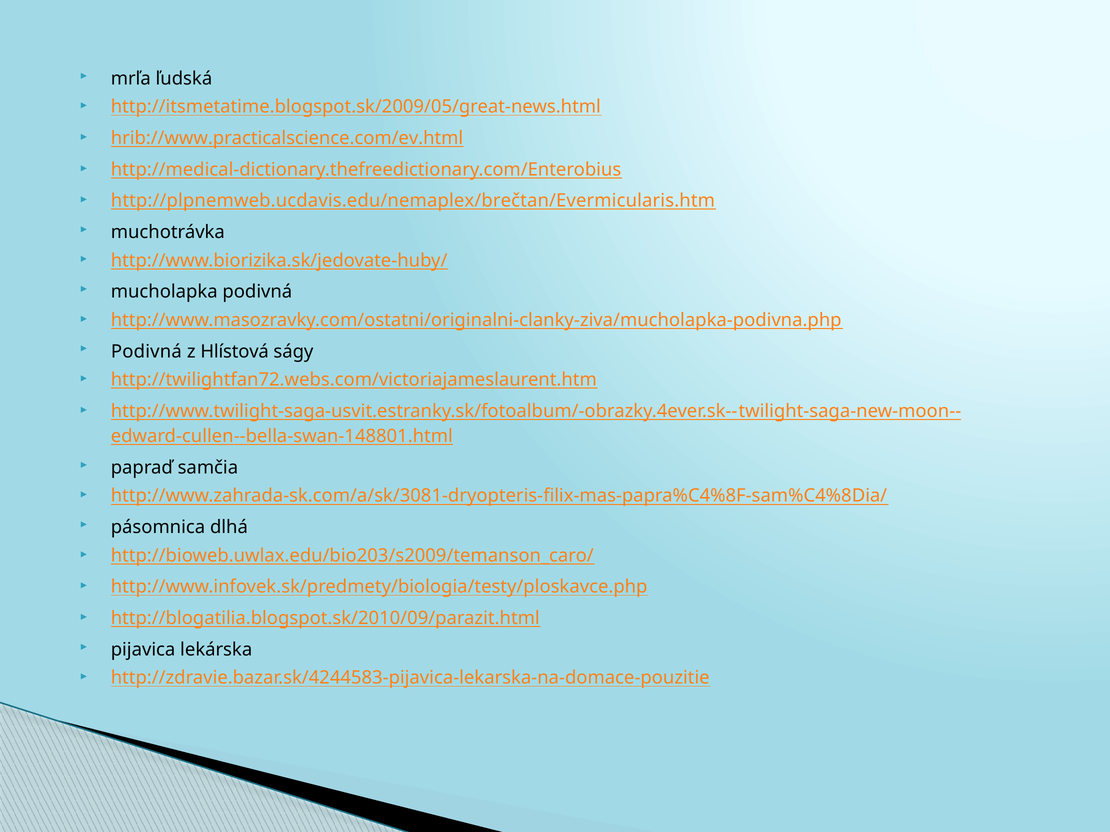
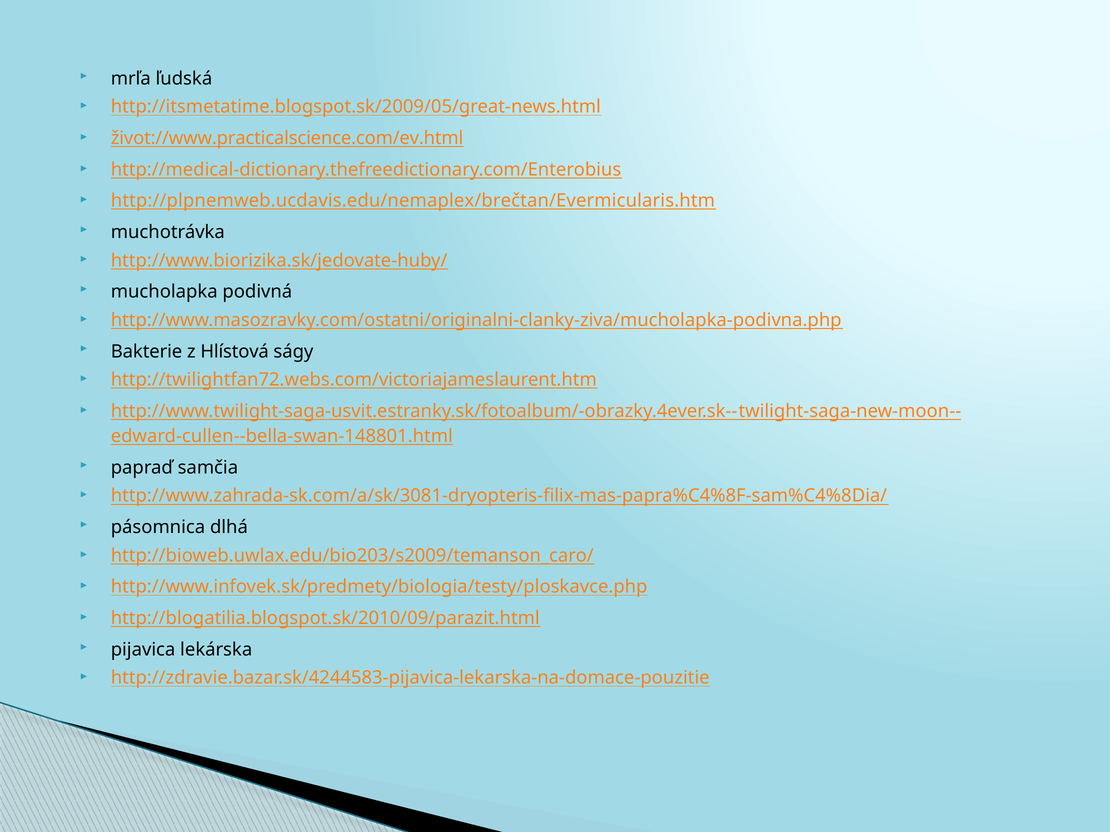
hrib://www.practicalscience.com/ev.html: hrib://www.practicalscience.com/ev.html -> život://www.practicalscience.com/ev.html
Podivná at (146, 352): Podivná -> Bakterie
